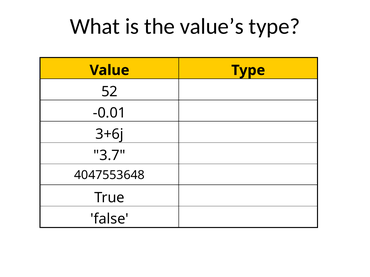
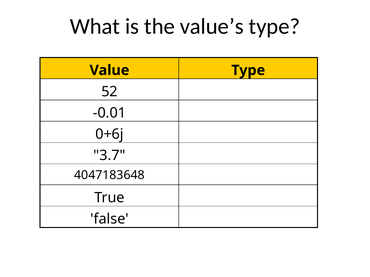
3+6j: 3+6j -> 0+6j
4047553648: 4047553648 -> 4047183648
